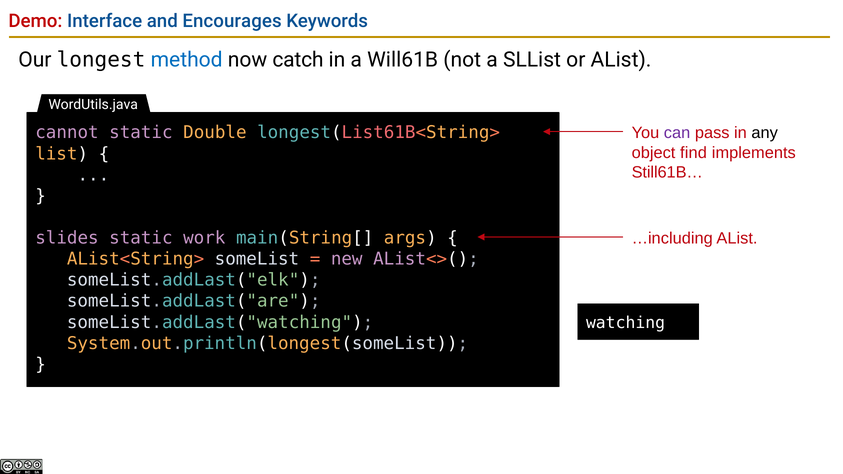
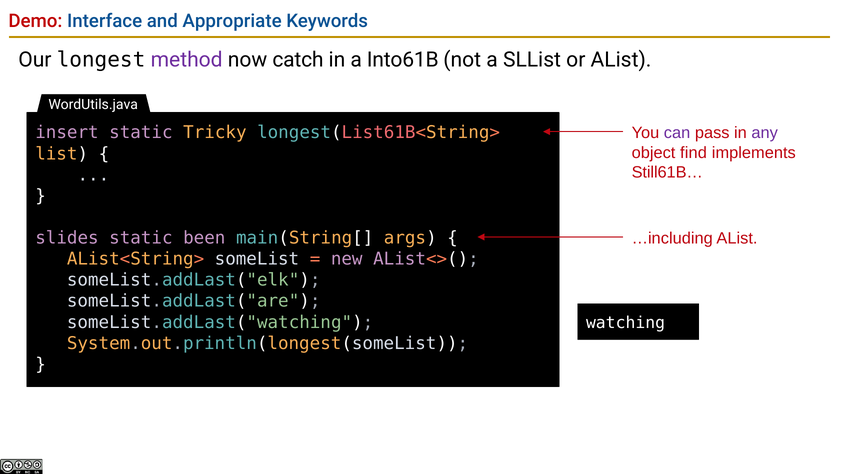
Encourages: Encourages -> Appropriate
method colour: blue -> purple
Will61B: Will61B -> Into61B
cannot: cannot -> insert
Double: Double -> Tricky
any colour: black -> purple
work: work -> been
